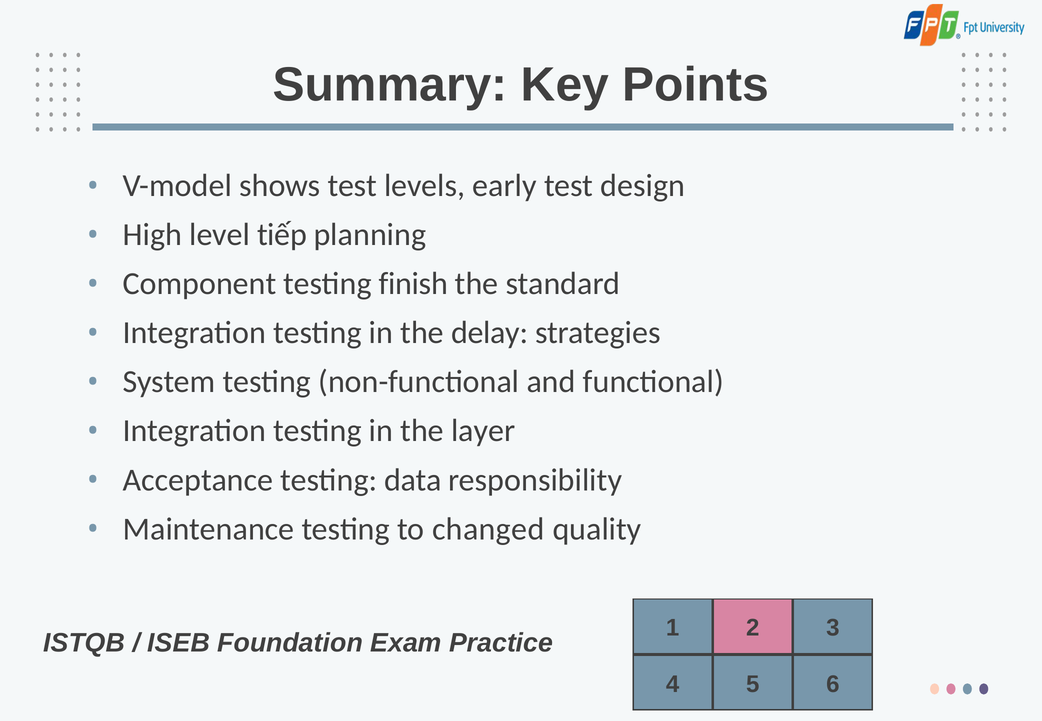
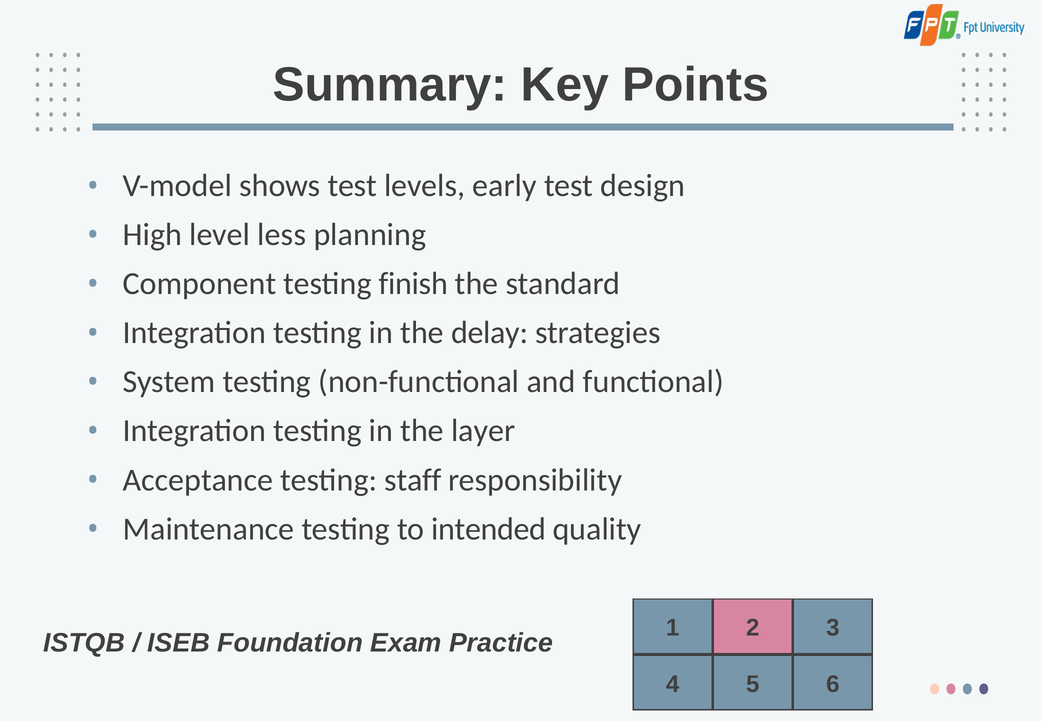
tiếp: tiếp -> less
data: data -> staff
changed: changed -> intended
